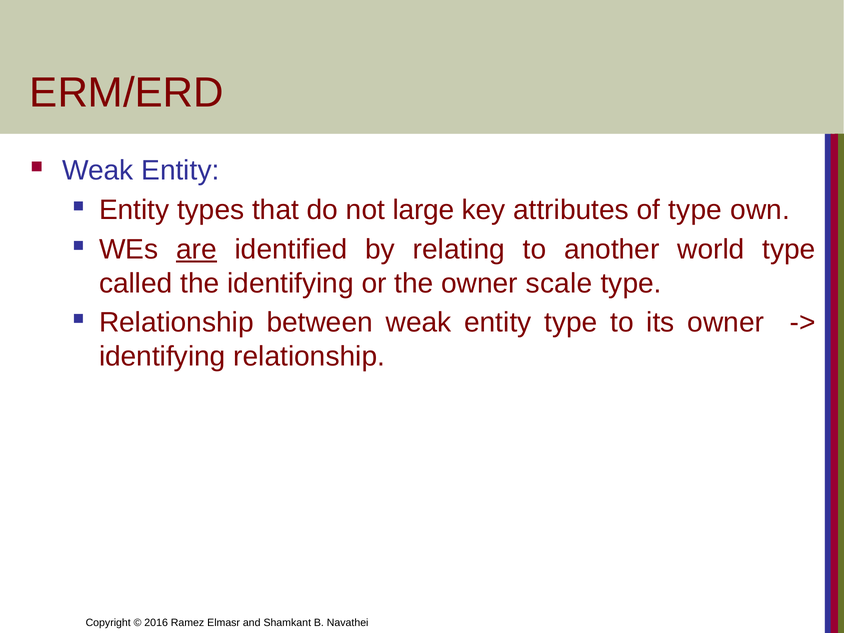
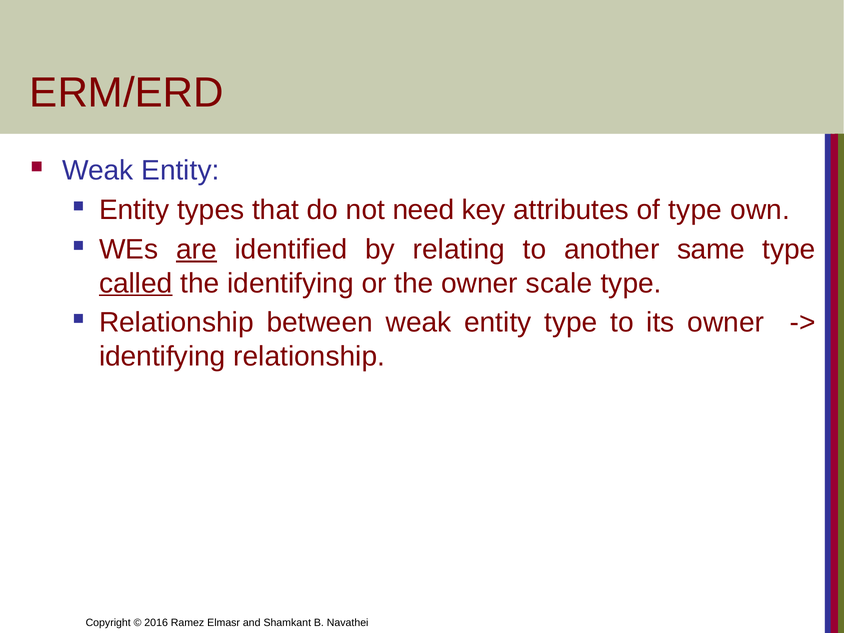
large: large -> need
world: world -> same
called underline: none -> present
